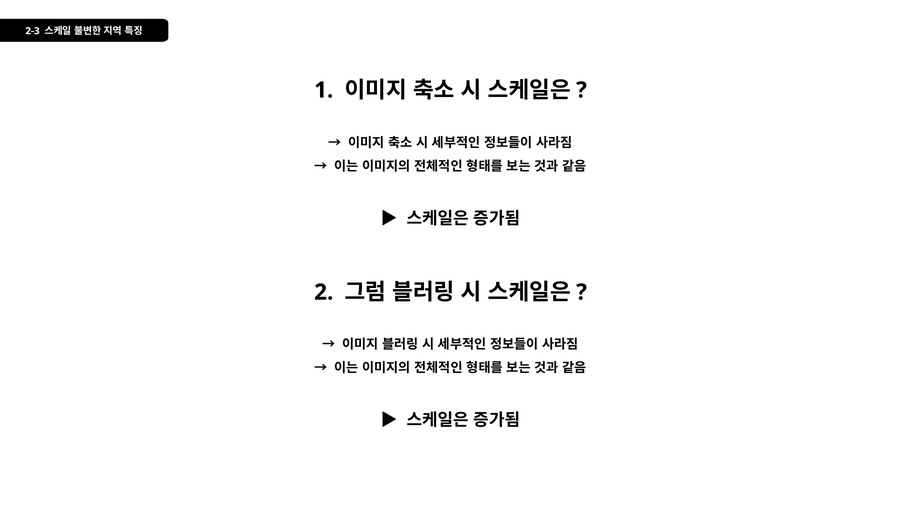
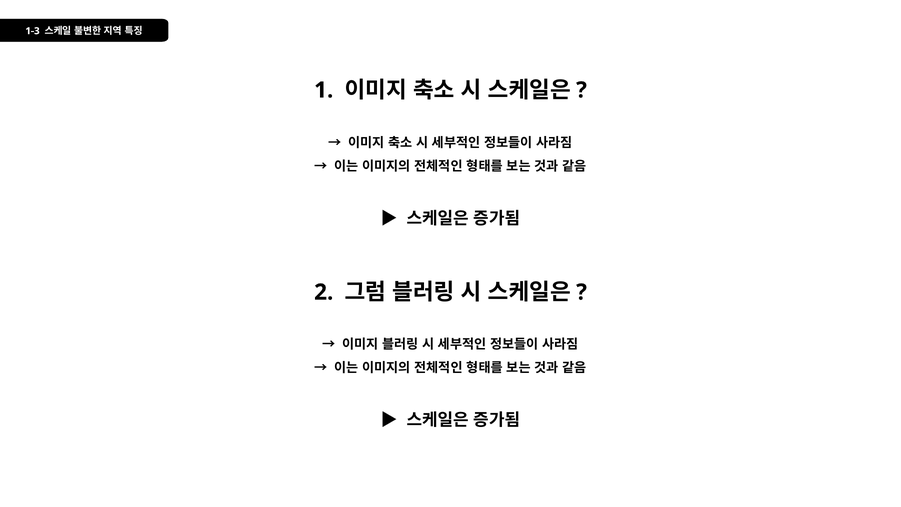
2-3: 2-3 -> 1-3
